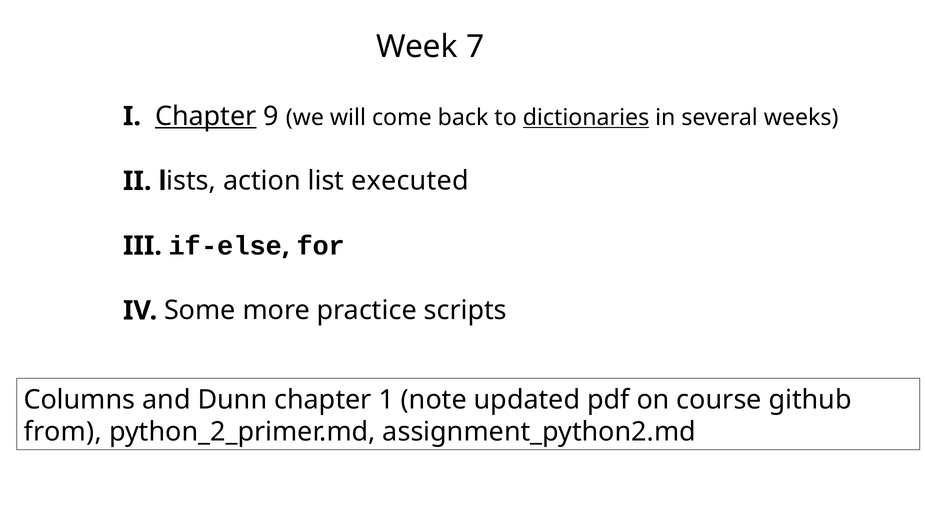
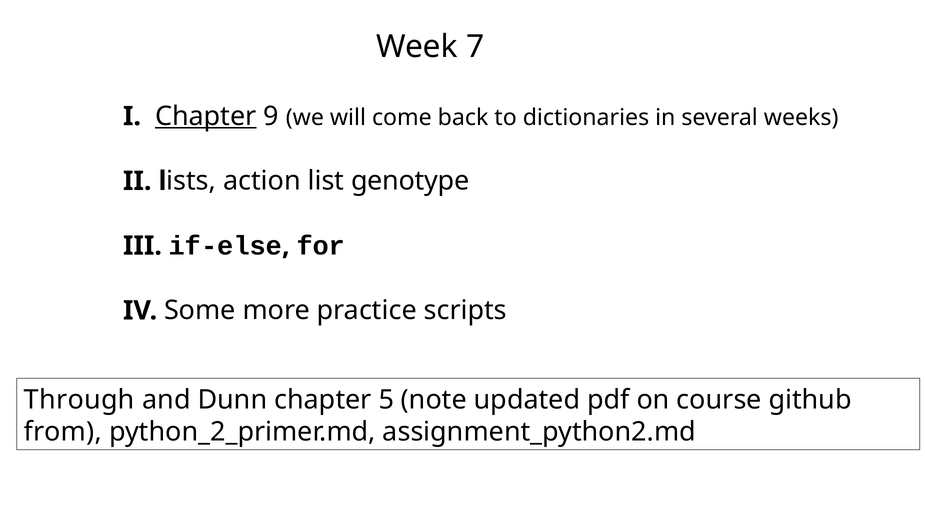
dictionaries underline: present -> none
executed: executed -> genotype
Columns: Columns -> Through
1: 1 -> 5
